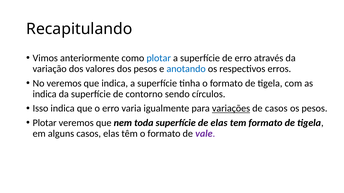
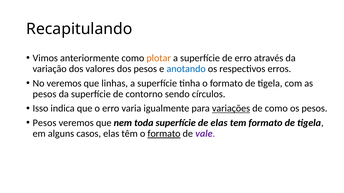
plotar at (159, 58) colour: blue -> orange
que indica: indica -> linhas
indica at (45, 94): indica -> pesos
de casos: casos -> como
Plotar at (45, 123): Plotar -> Pesos
formato at (164, 134) underline: none -> present
